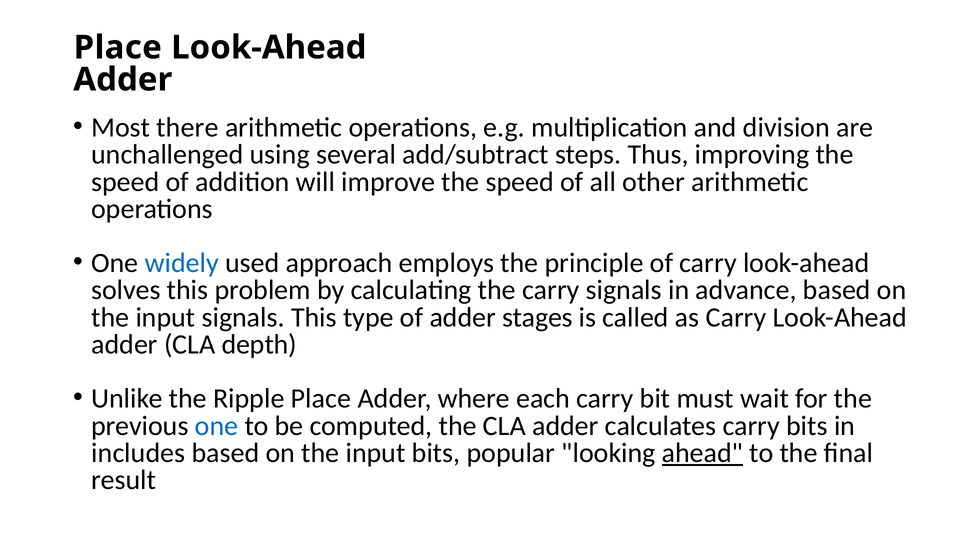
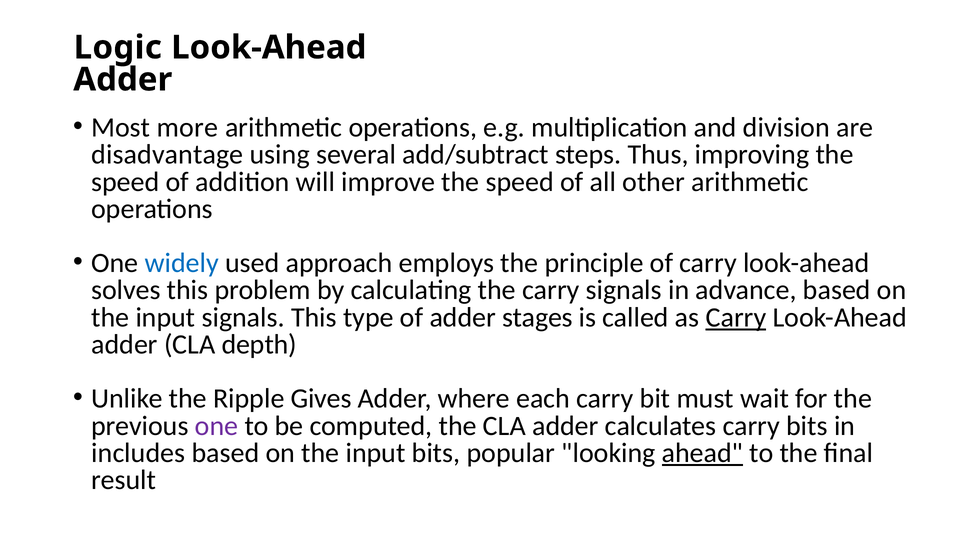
Place at (118, 48): Place -> Logic
there: there -> more
unchallenged: unchallenged -> disadvantage
Carry at (736, 318) underline: none -> present
Ripple Place: Place -> Gives
one at (217, 426) colour: blue -> purple
